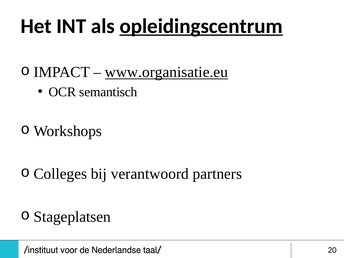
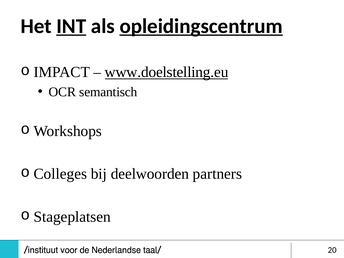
INT underline: none -> present
www.organisatie.eu: www.organisatie.eu -> www.doelstelling.eu
verantwoord: verantwoord -> deelwoorden
